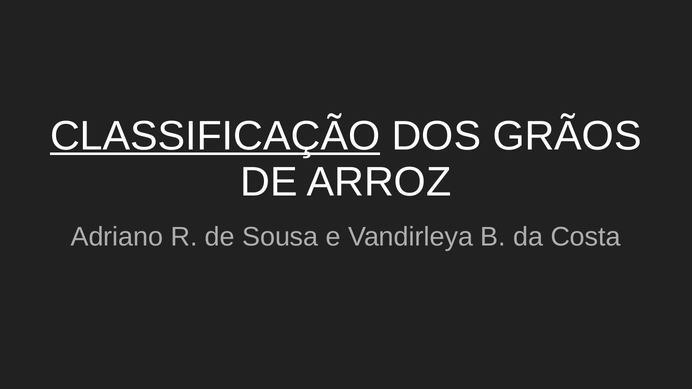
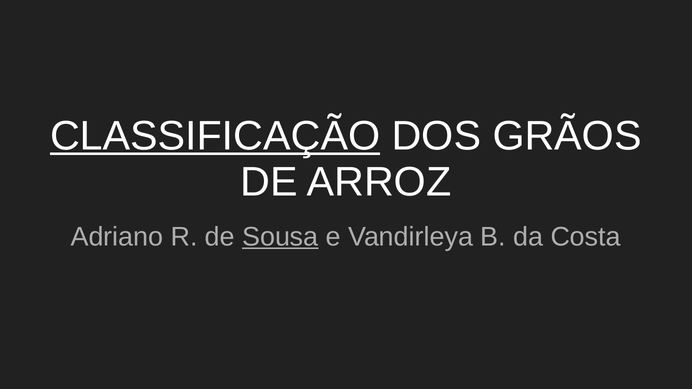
Sousa underline: none -> present
